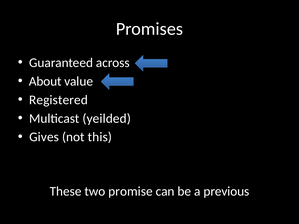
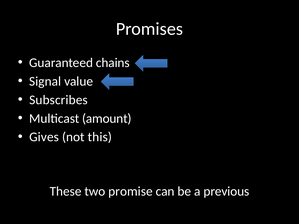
across: across -> chains
About: About -> Signal
Registered: Registered -> Subscribes
yeilded: yeilded -> amount
